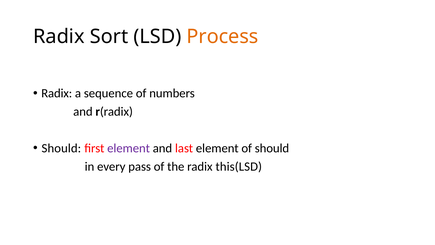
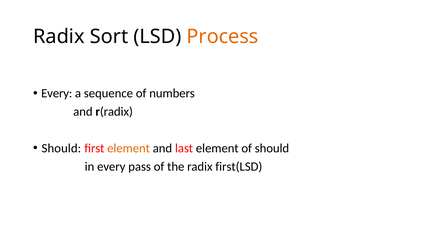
Radix at (57, 93): Radix -> Every
element at (129, 148) colour: purple -> orange
this(LSD: this(LSD -> first(LSD
